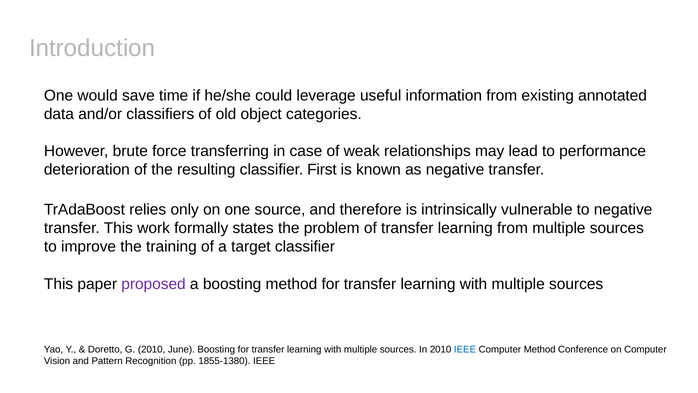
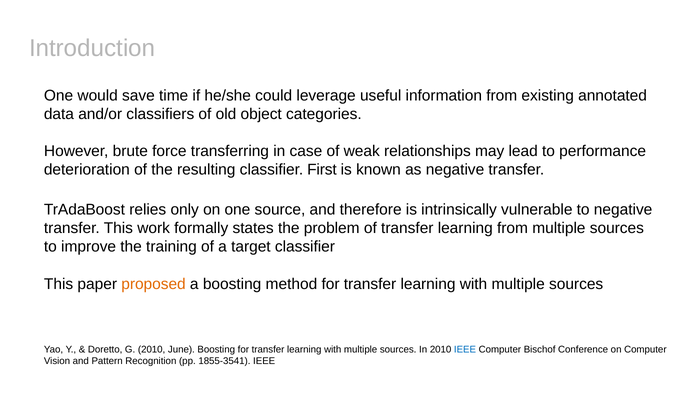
proposed colour: purple -> orange
Computer Method: Method -> Bischof
1855-1380: 1855-1380 -> 1855-3541
